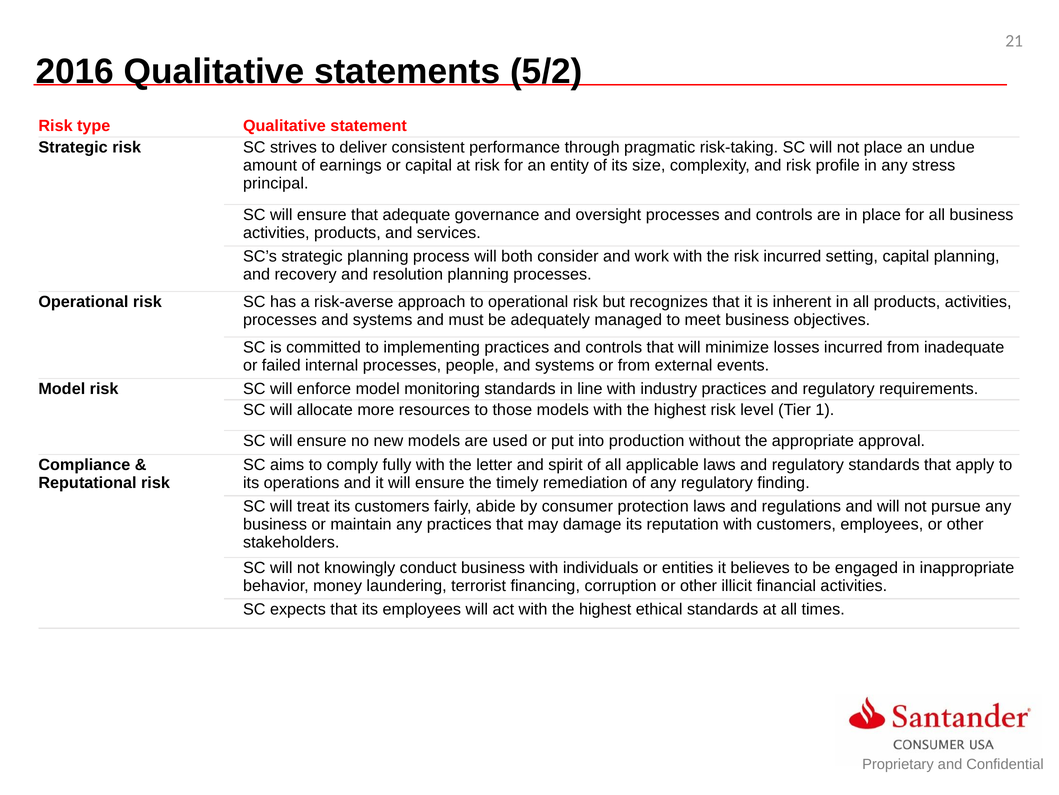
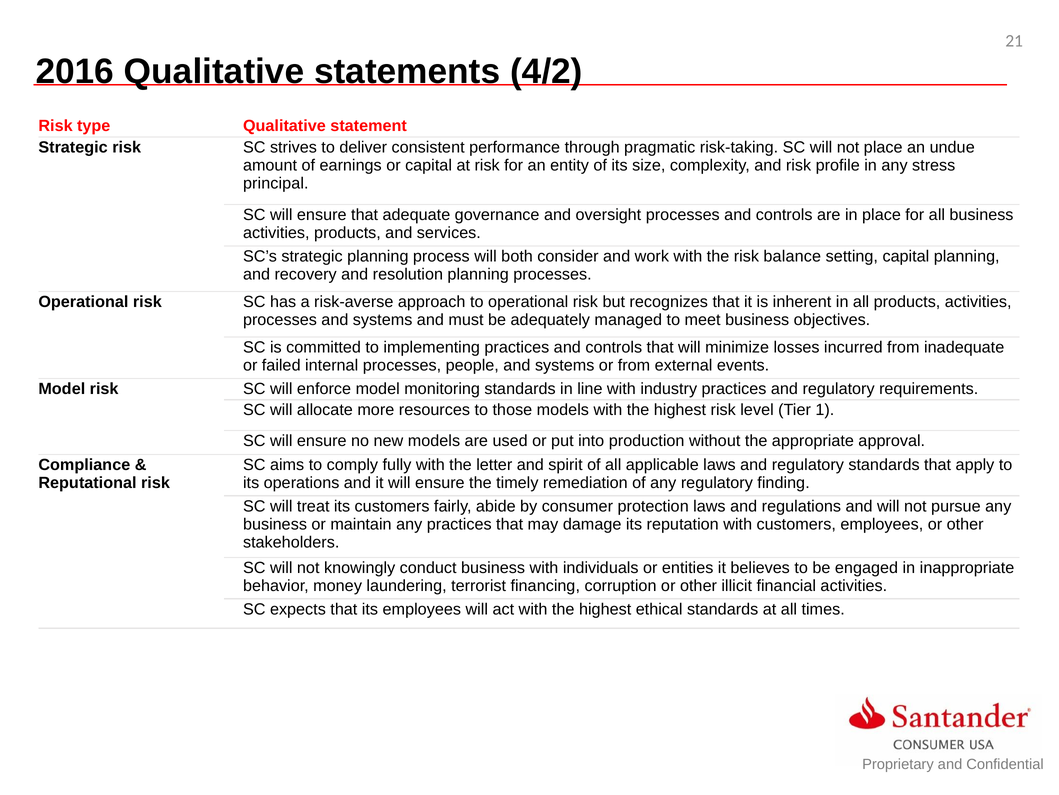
5/2: 5/2 -> 4/2
risk incurred: incurred -> balance
